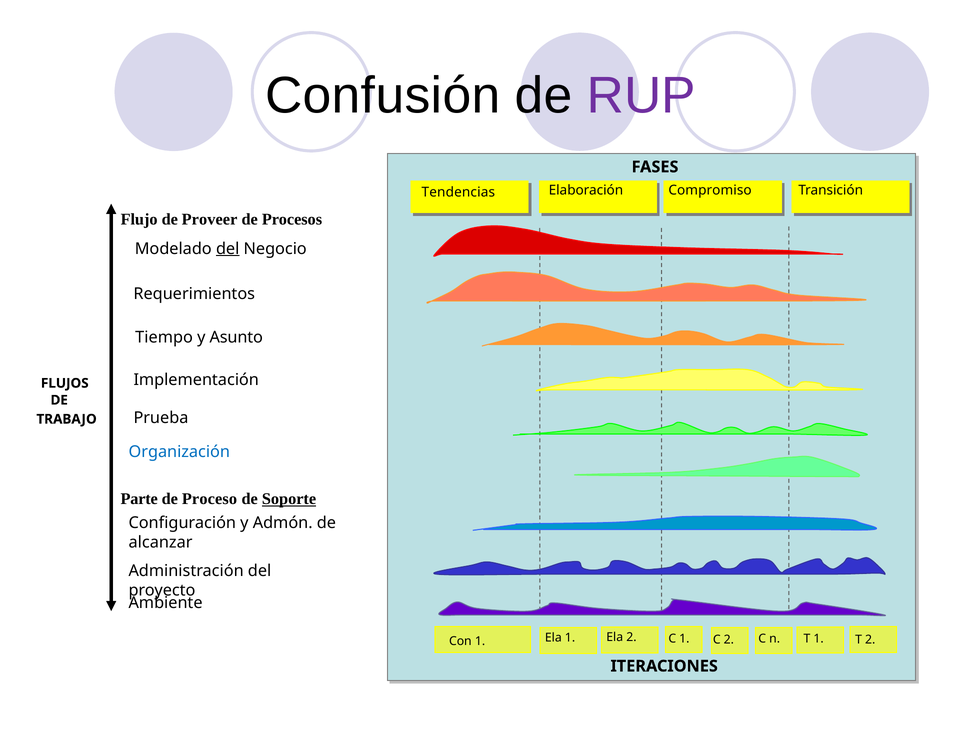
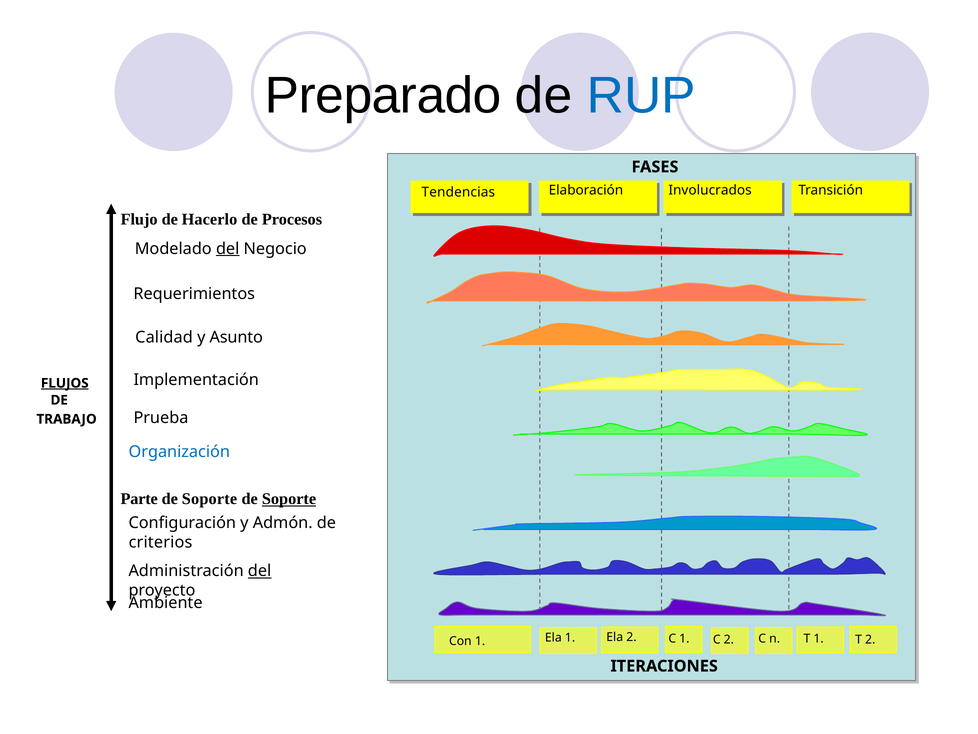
Confusión: Confusión -> Preparado
RUP colour: purple -> blue
Compromiso: Compromiso -> Involucrados
Proveer: Proveer -> Hacerlo
Tiempo: Tiempo -> Calidad
FLUJOS underline: none -> present
Proceso at (209, 498): Proceso -> Soporte
alcanzar: alcanzar -> criterios
del at (260, 570) underline: none -> present
